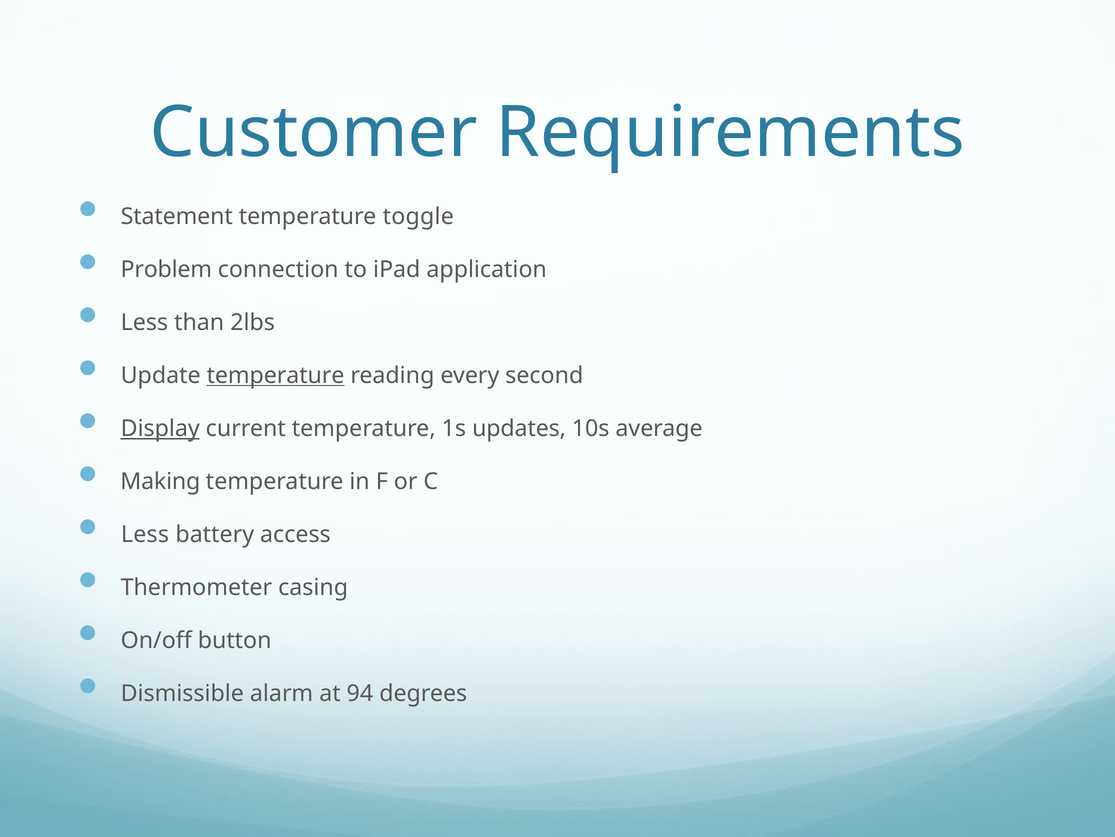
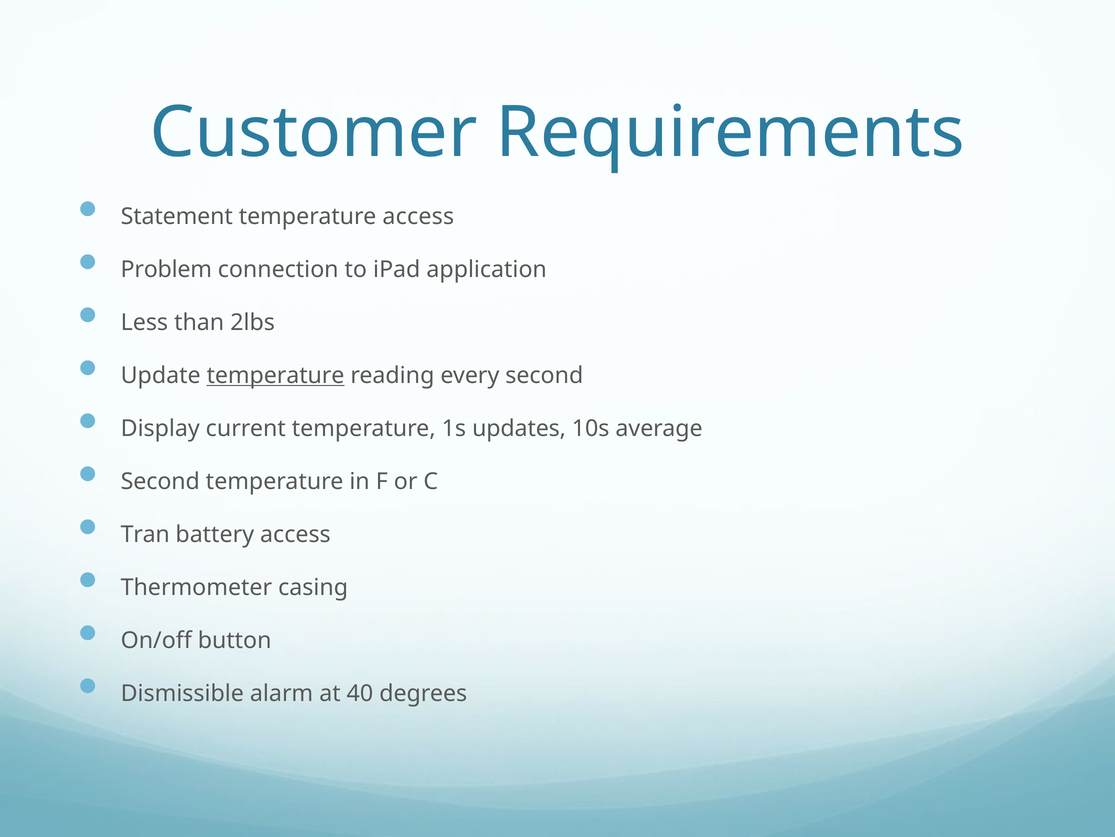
temperature toggle: toggle -> access
Display underline: present -> none
Making at (160, 481): Making -> Second
Less at (145, 534): Less -> Tran
94: 94 -> 40
